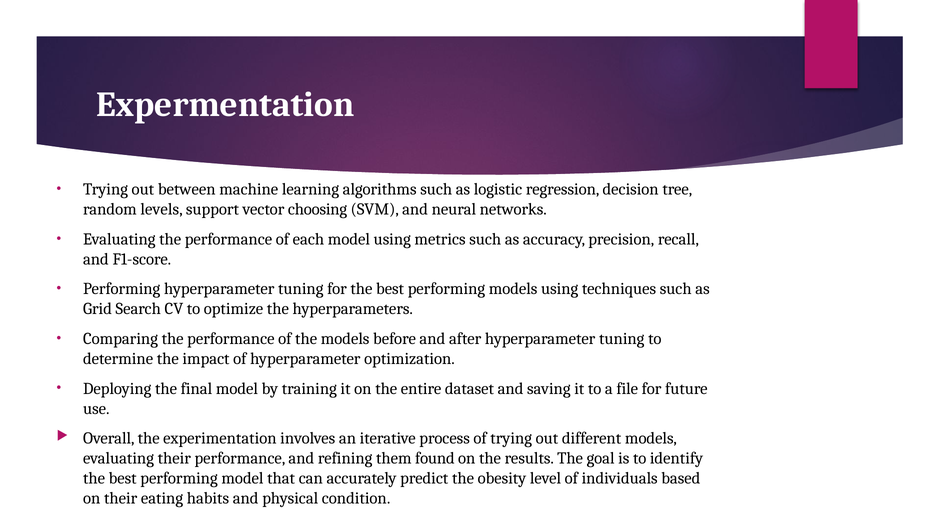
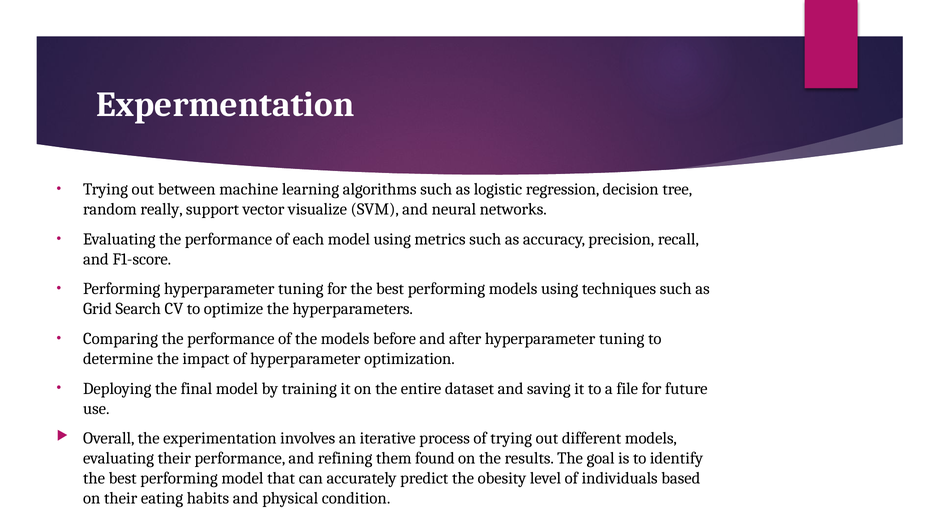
levels: levels -> really
choosing: choosing -> visualize
